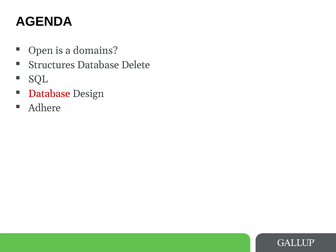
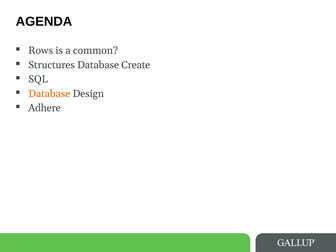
Open: Open -> Rows
domains: domains -> common
Delete: Delete -> Create
Database at (49, 94) colour: red -> orange
